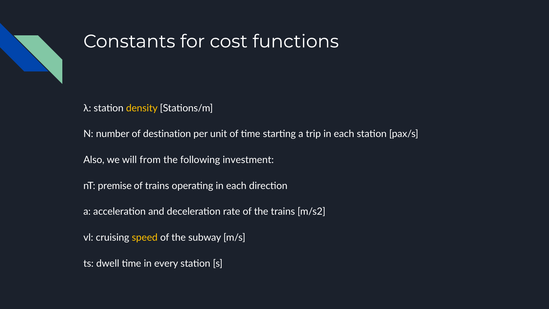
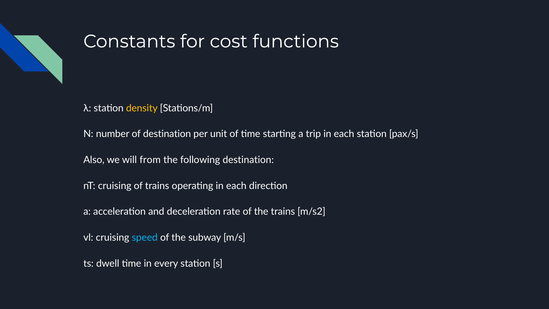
following investment: investment -> destination
nT premise: premise -> cruising
speed colour: yellow -> light blue
